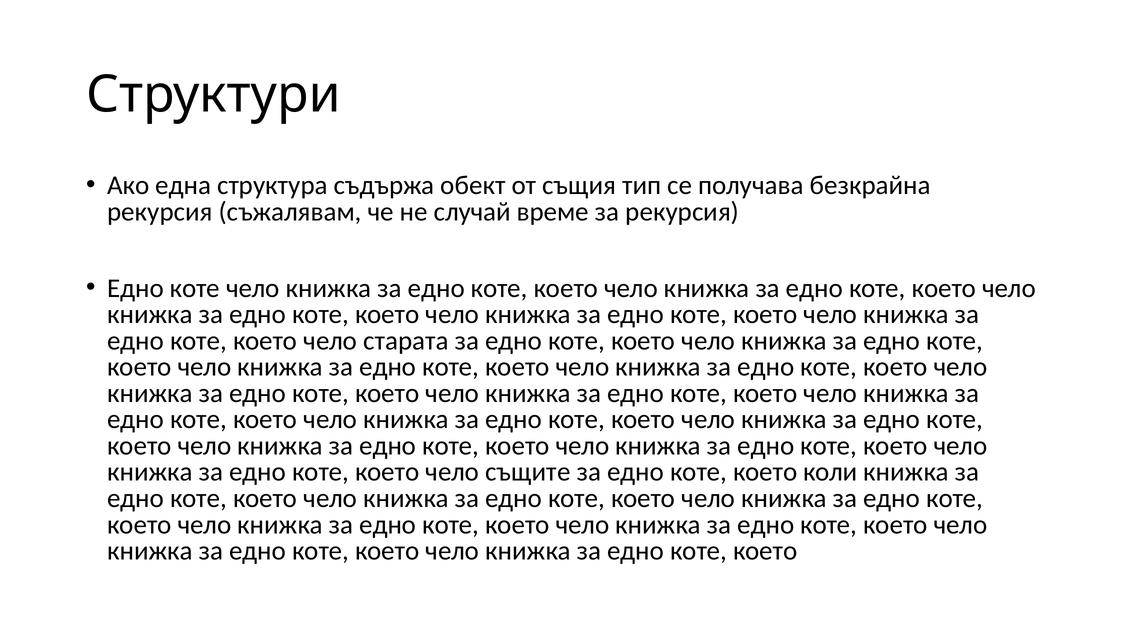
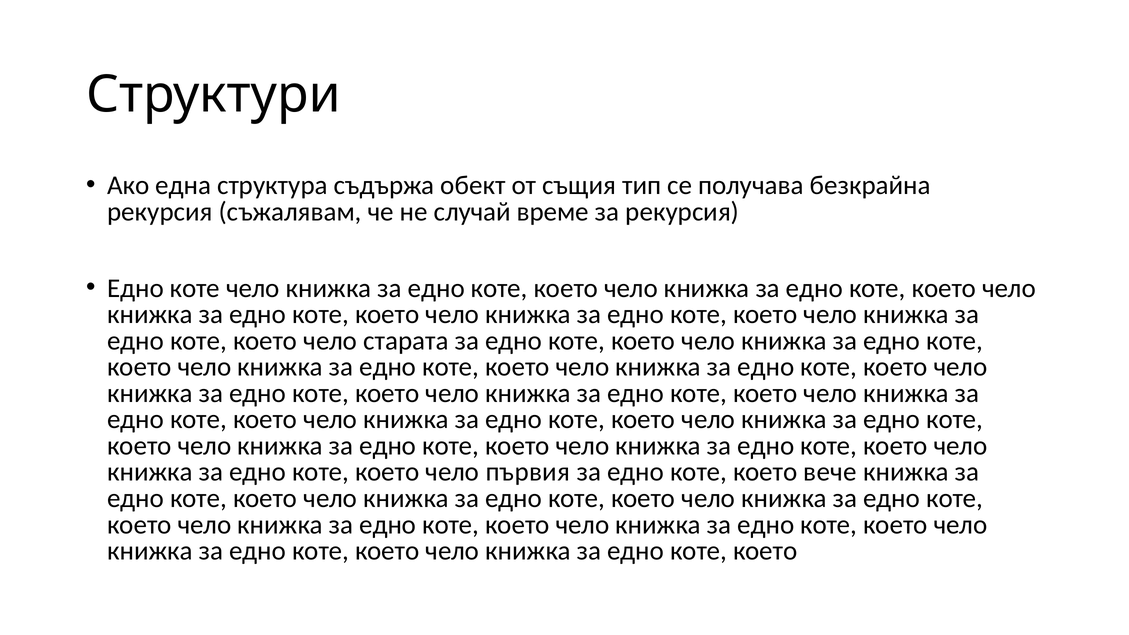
същите: същите -> първия
коли: коли -> вече
